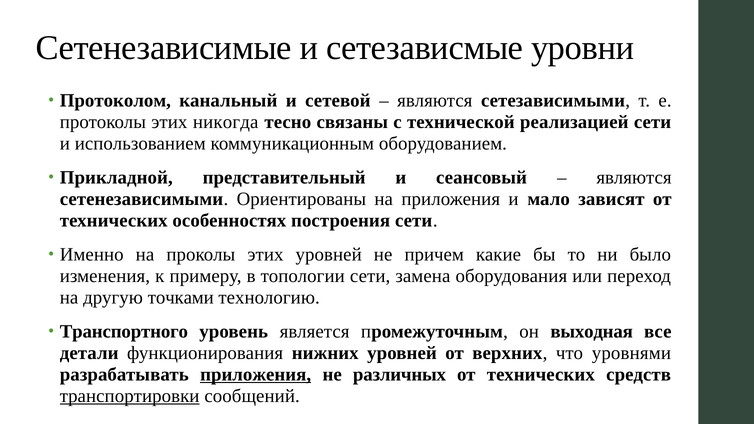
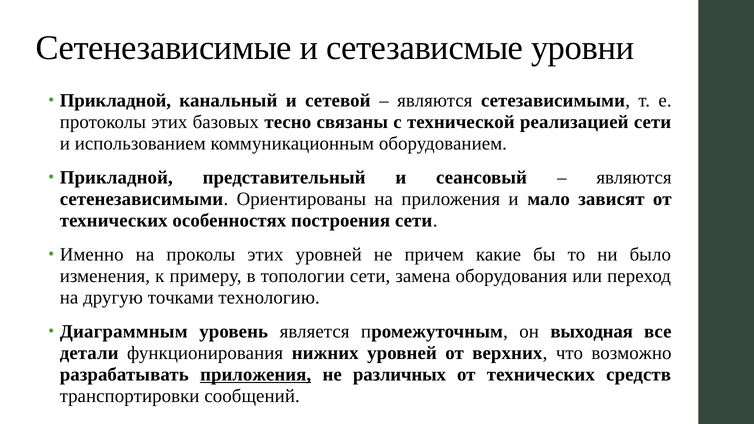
Протоколом at (115, 100): Протоколом -> Прикладной
никогда: никогда -> базовых
Транспортного: Транспортного -> Диаграммным
уровнями: уровнями -> возможно
транспортировки underline: present -> none
